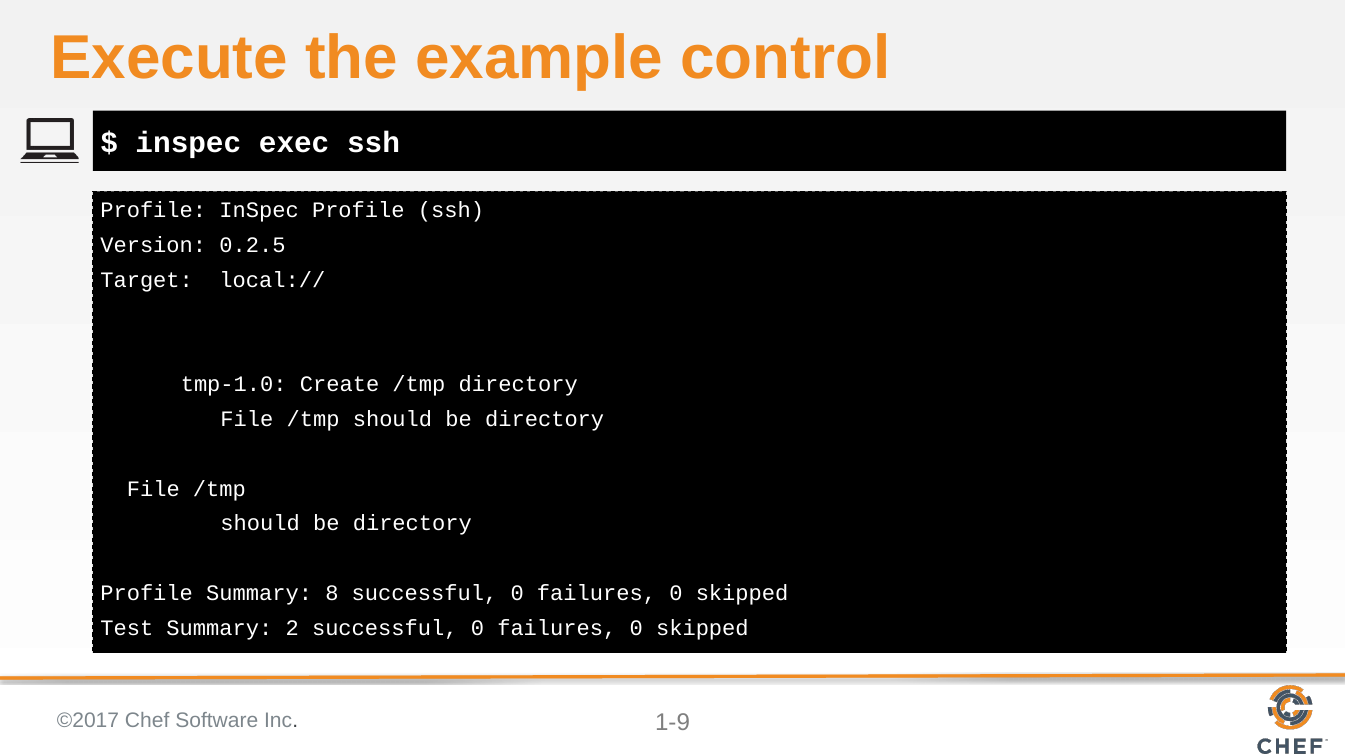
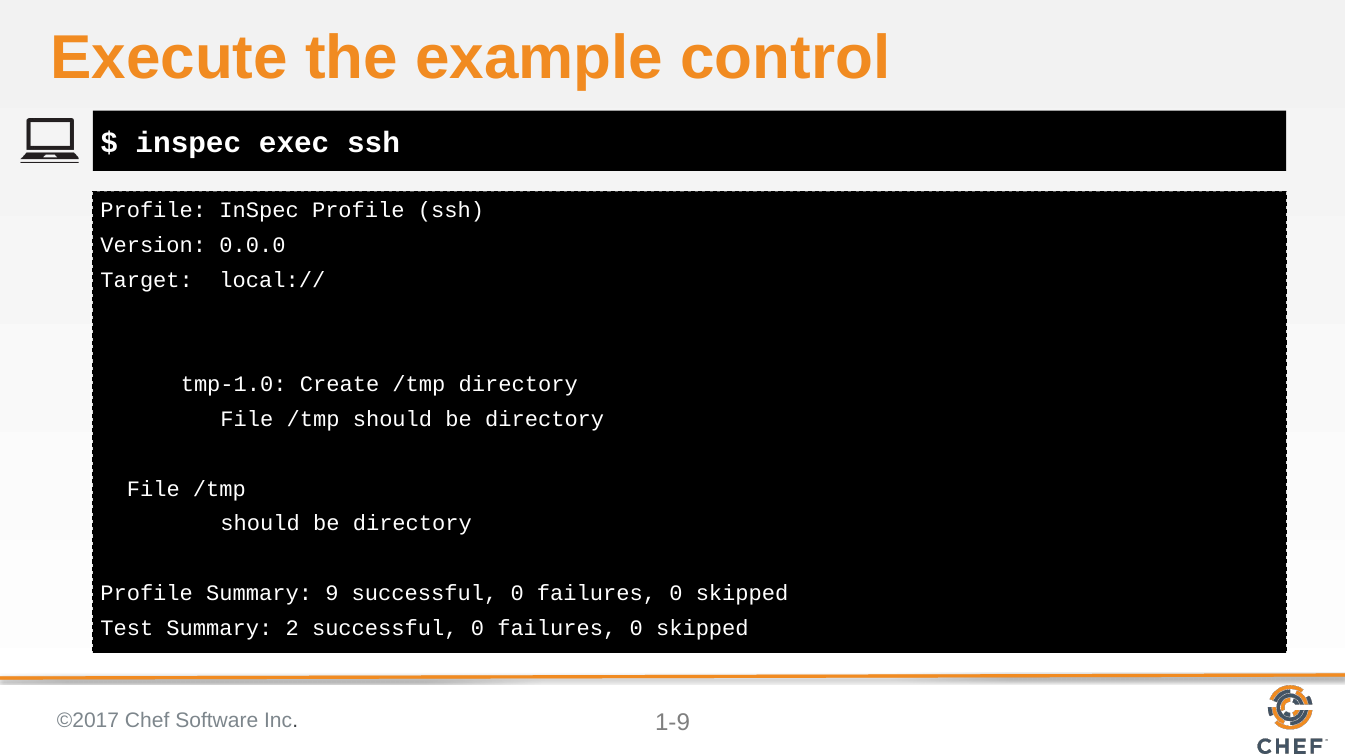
0.2.5: 0.2.5 -> 0.0.0
8: 8 -> 9
